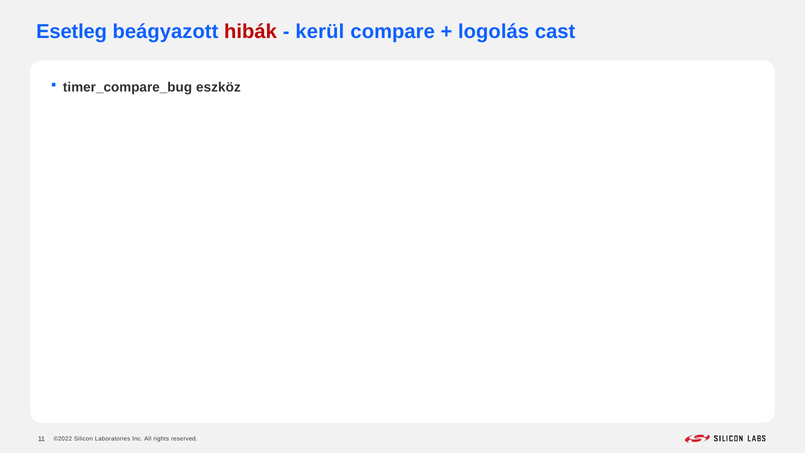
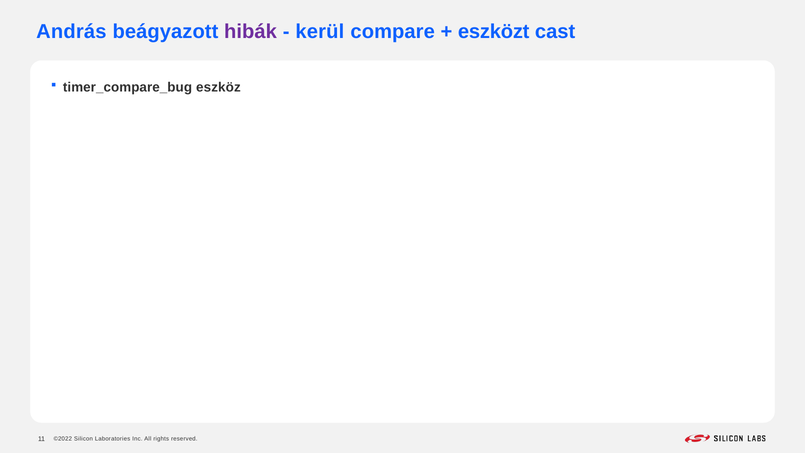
Esetleg: Esetleg -> András
hibák colour: red -> purple
logolás: logolás -> eszközt
